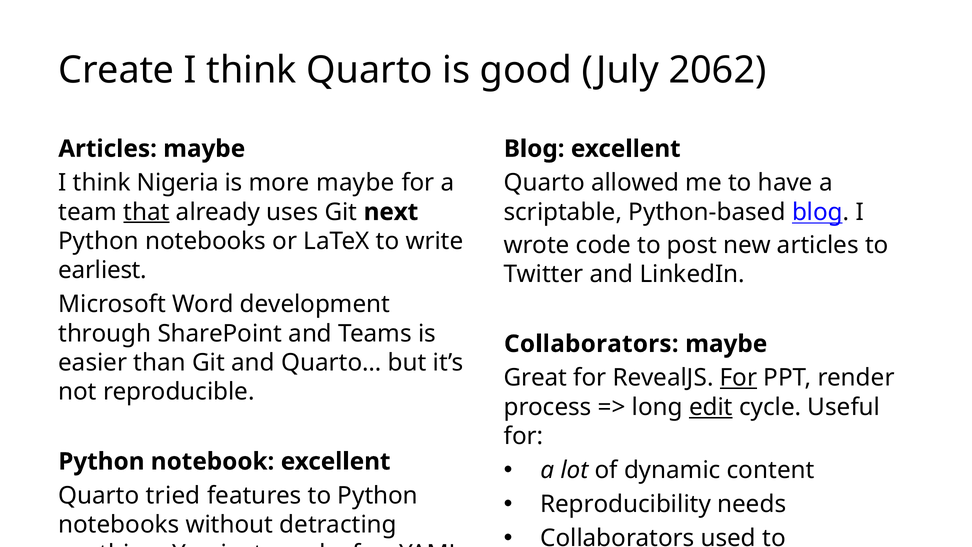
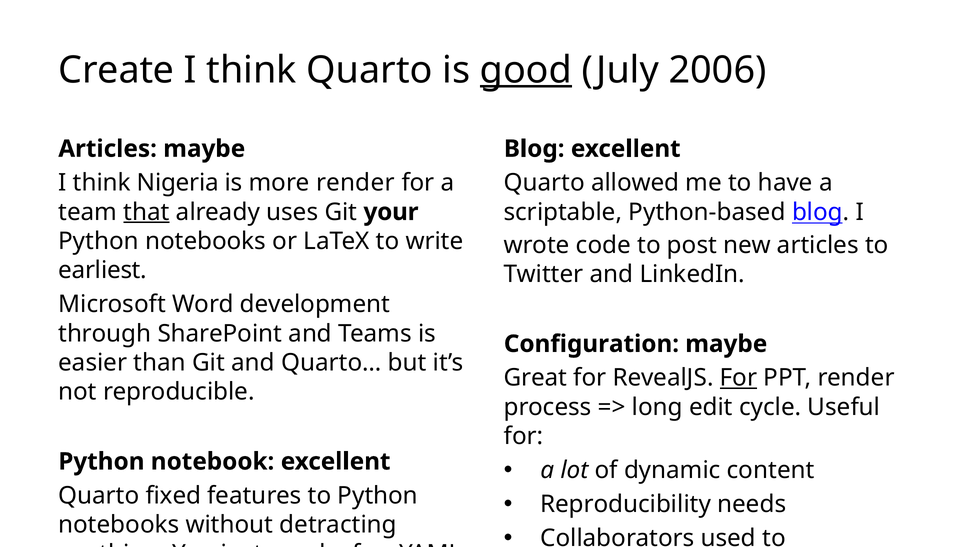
good underline: none -> present
2062: 2062 -> 2006
more maybe: maybe -> render
next: next -> your
Collaborators at (591, 344): Collaborators -> Configuration
edit underline: present -> none
tried: tried -> fixed
